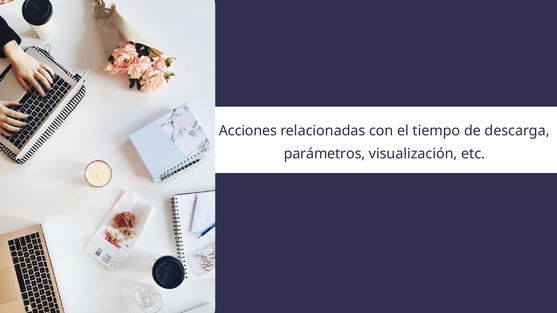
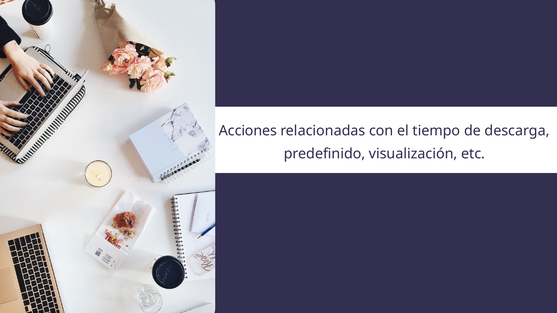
parámetros: parámetros -> predefinido
